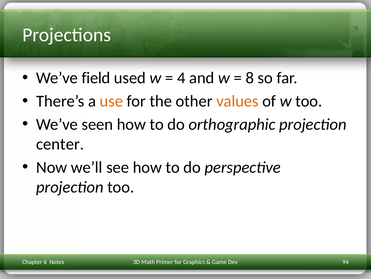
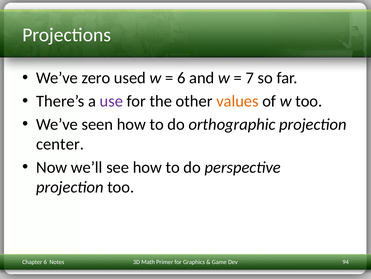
field: field -> zero
4 at (181, 78): 4 -> 6
8: 8 -> 7
use colour: orange -> purple
